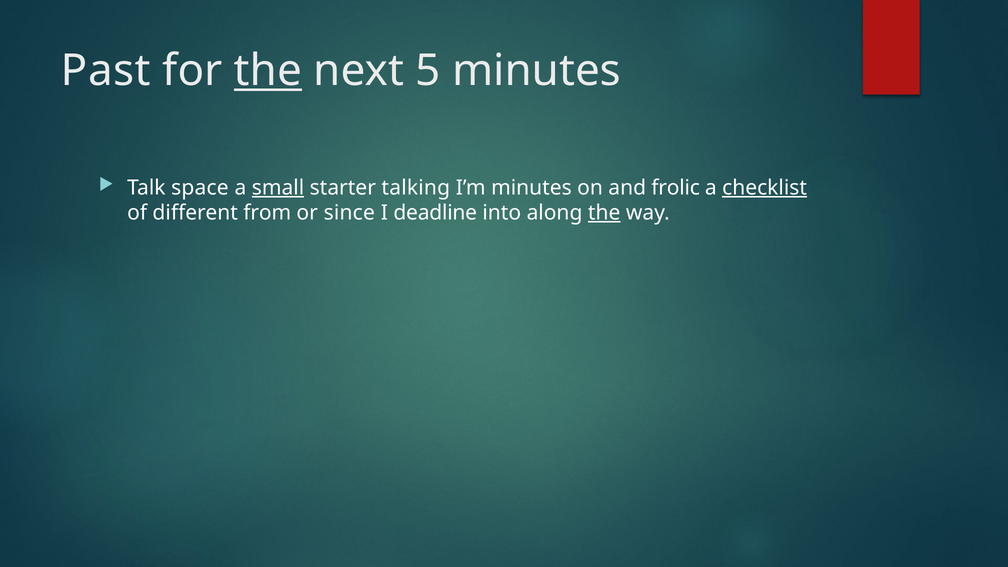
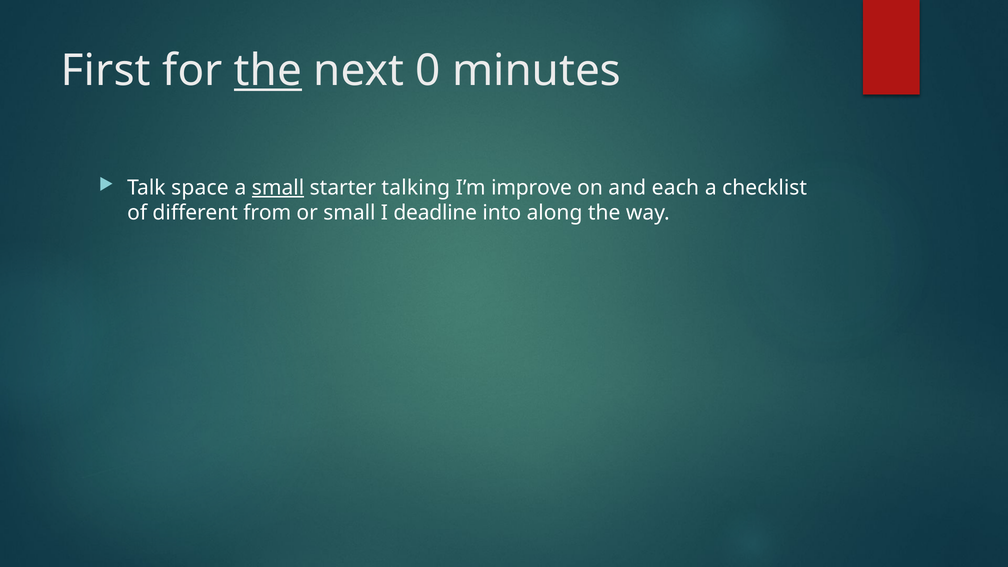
Past: Past -> First
5: 5 -> 0
I’m minutes: minutes -> improve
frolic: frolic -> each
checklist underline: present -> none
or since: since -> small
the at (604, 213) underline: present -> none
